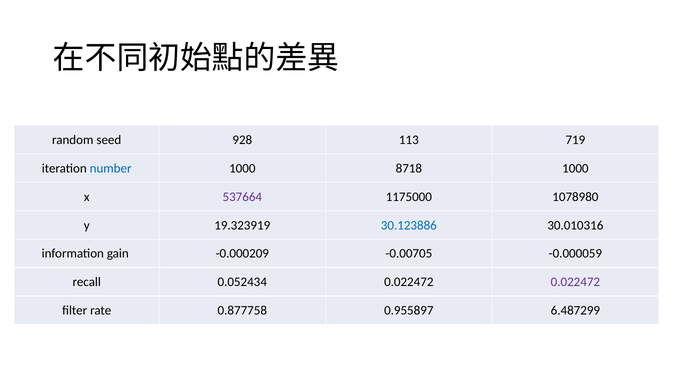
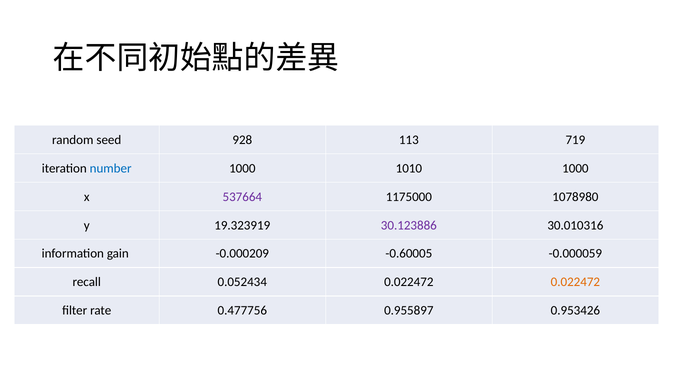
8718: 8718 -> 1010
30.123886 colour: blue -> purple
-0.00705: -0.00705 -> -0.60005
0.022472 at (575, 282) colour: purple -> orange
0.877758: 0.877758 -> 0.477756
6.487299: 6.487299 -> 0.953426
